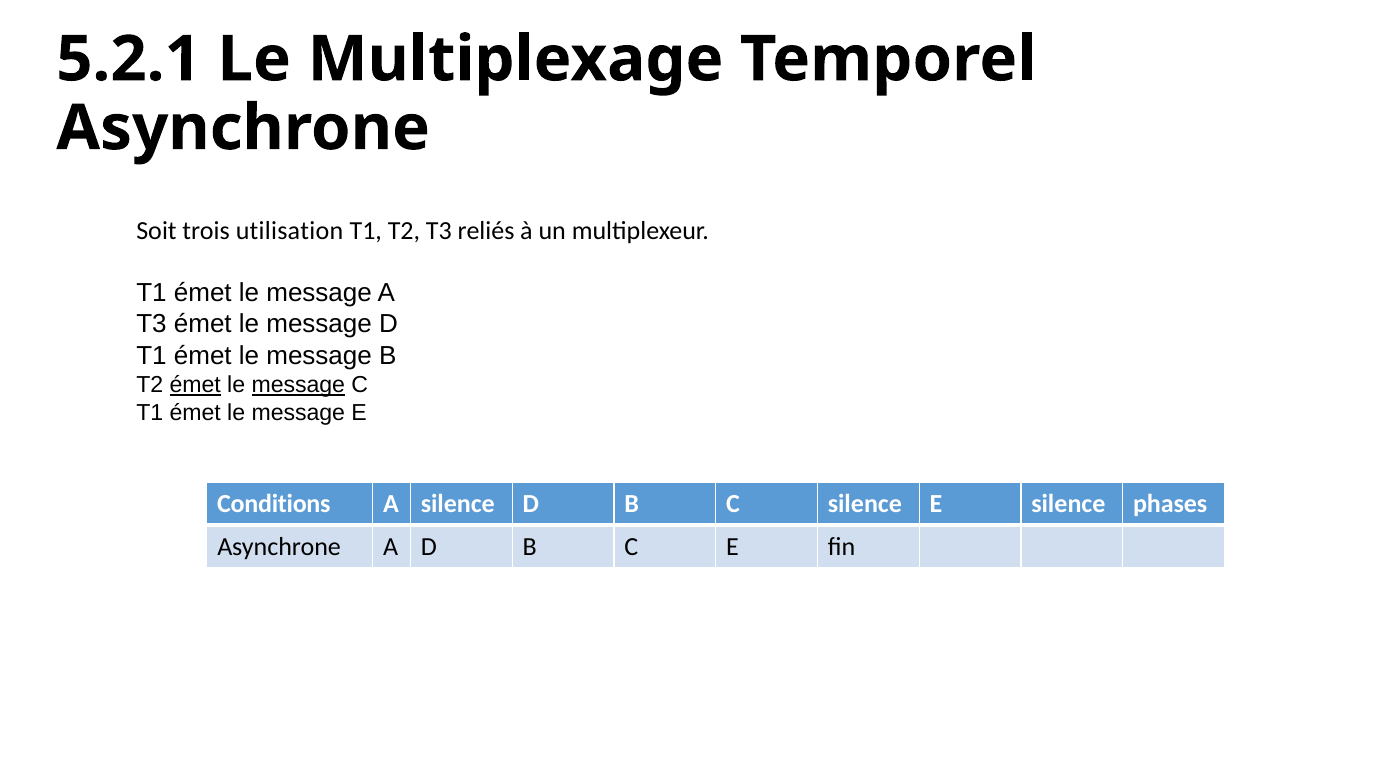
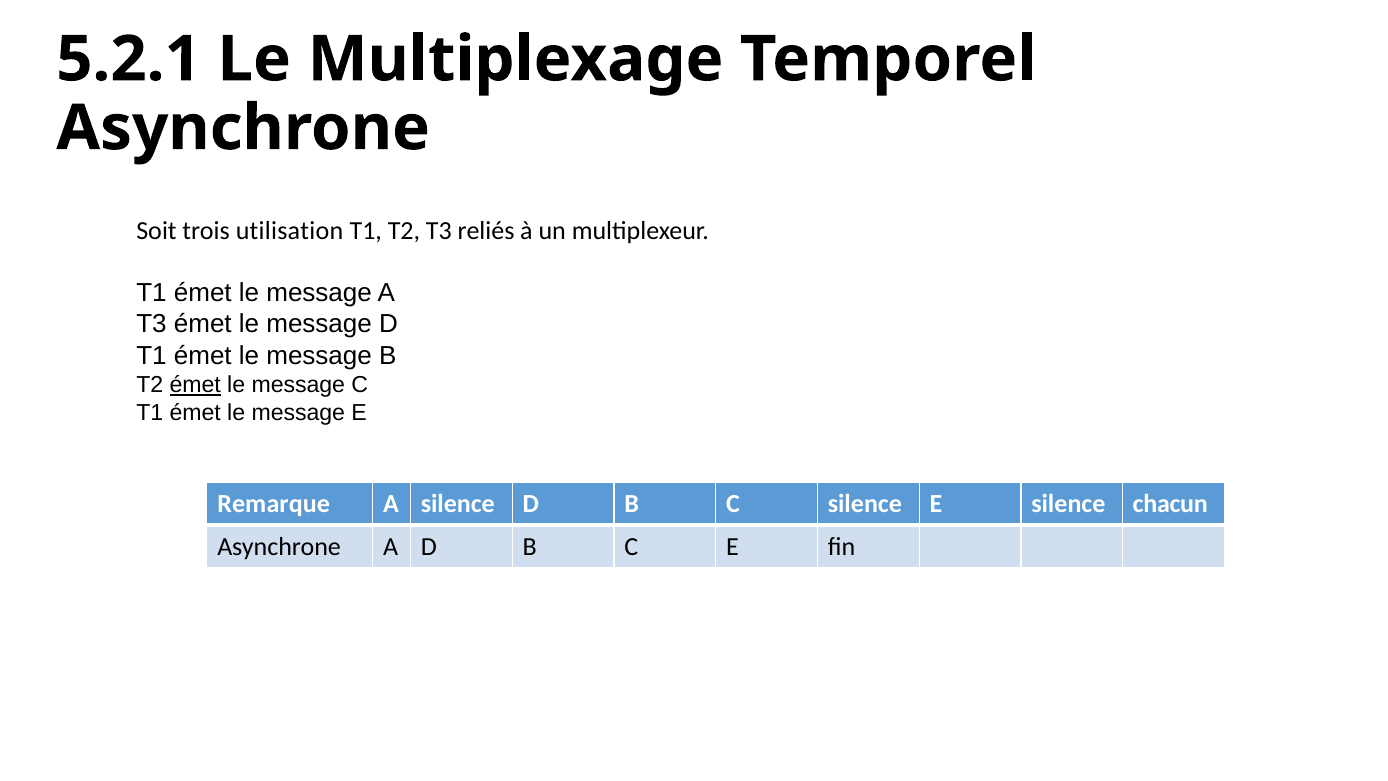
message at (298, 385) underline: present -> none
Conditions: Conditions -> Remarque
phases: phases -> chacun
